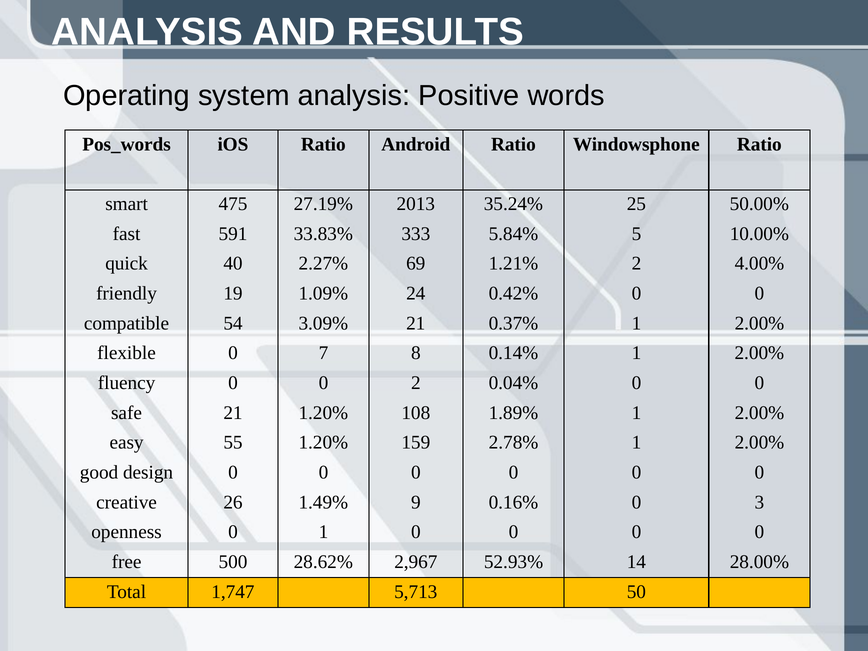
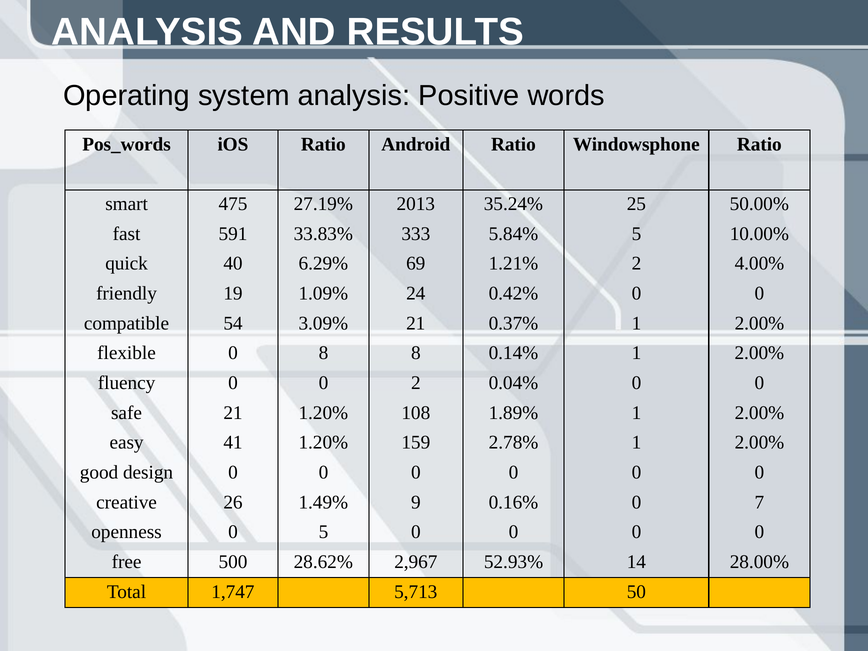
2.27%: 2.27% -> 6.29%
0 7: 7 -> 8
55: 55 -> 41
3: 3 -> 7
0 1: 1 -> 5
